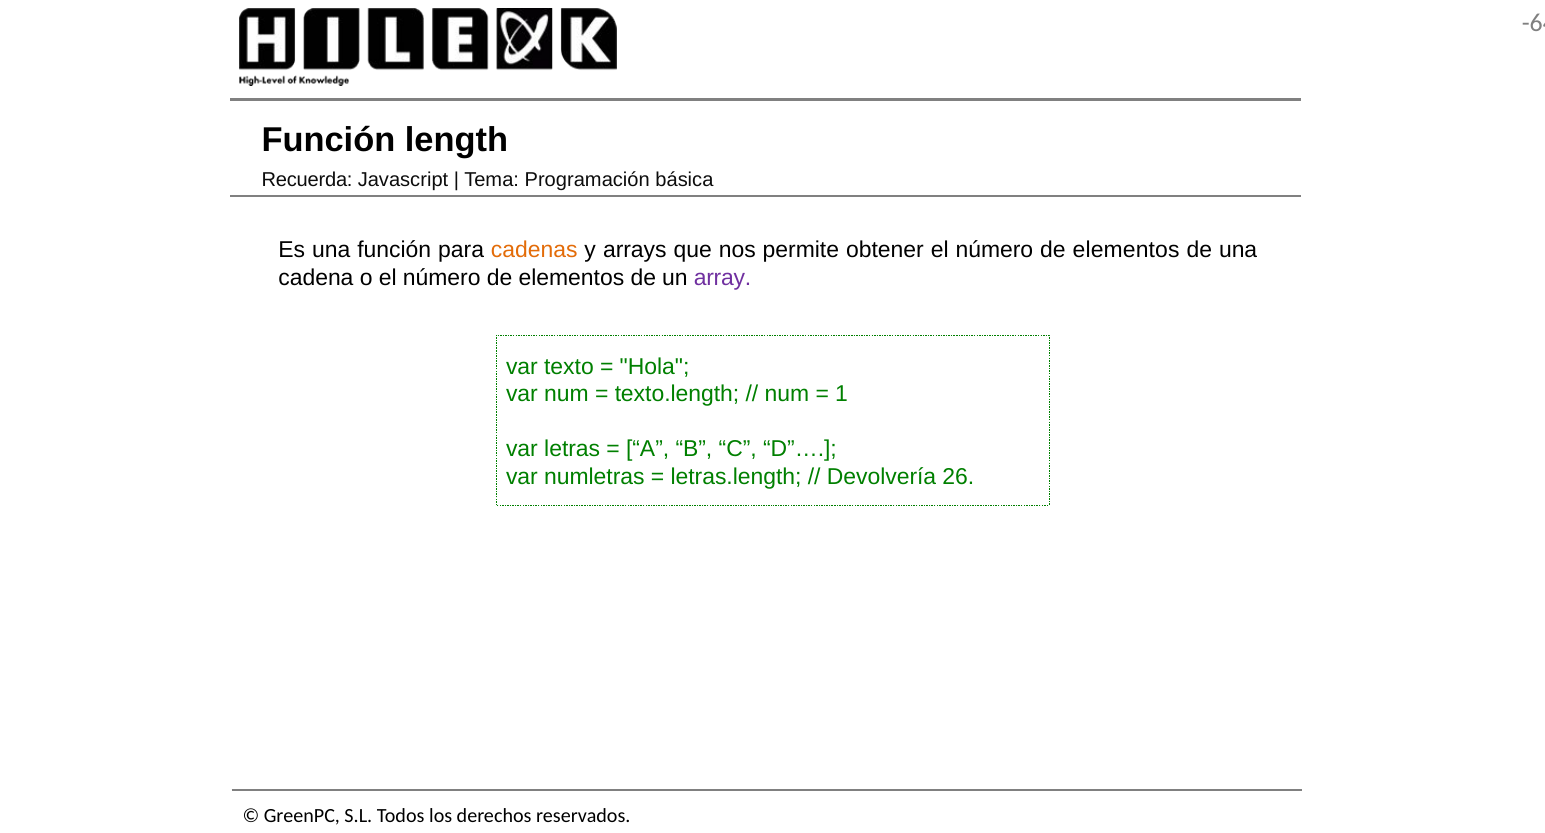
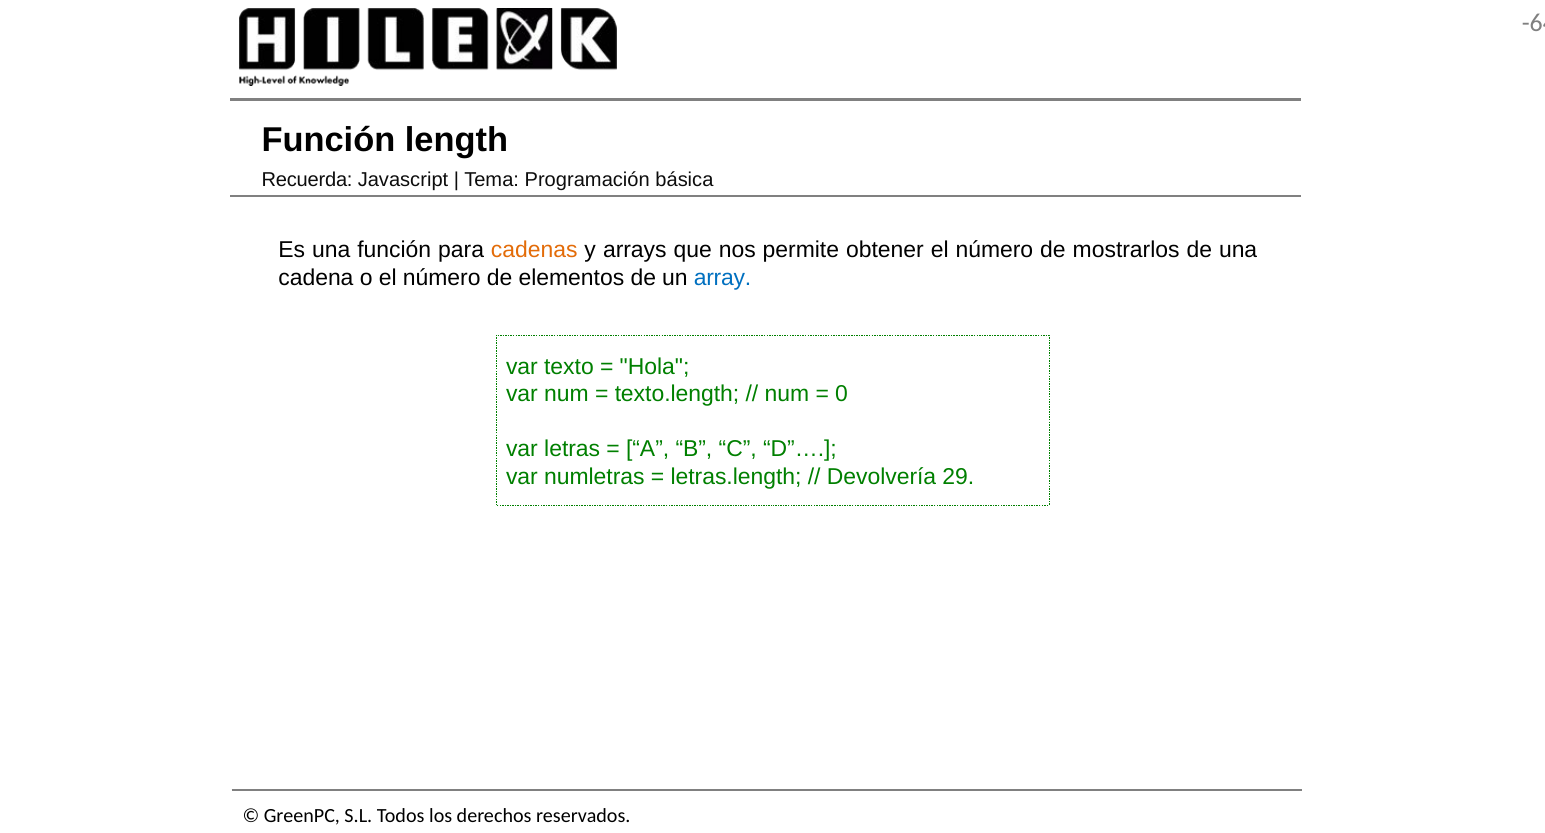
elementos at (1126, 250): elementos -> mostrarlos
array colour: purple -> blue
1: 1 -> 0
26: 26 -> 29
